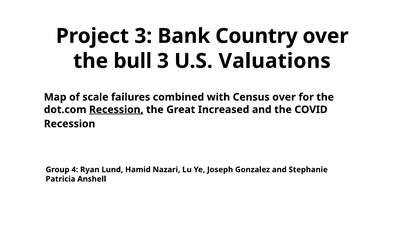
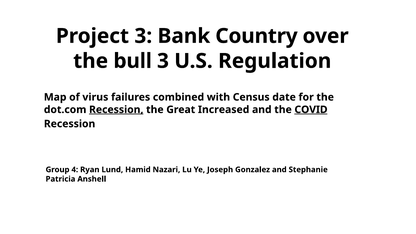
Valuations: Valuations -> Regulation
scale: scale -> virus
Census over: over -> date
COVID underline: none -> present
